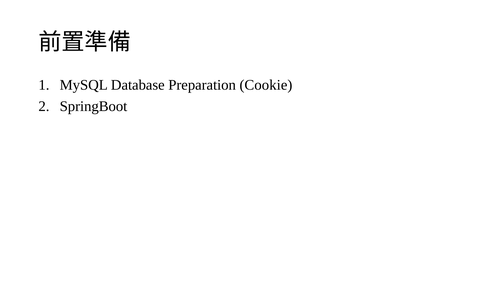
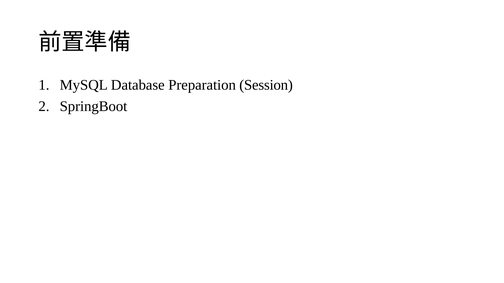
Cookie: Cookie -> Session
